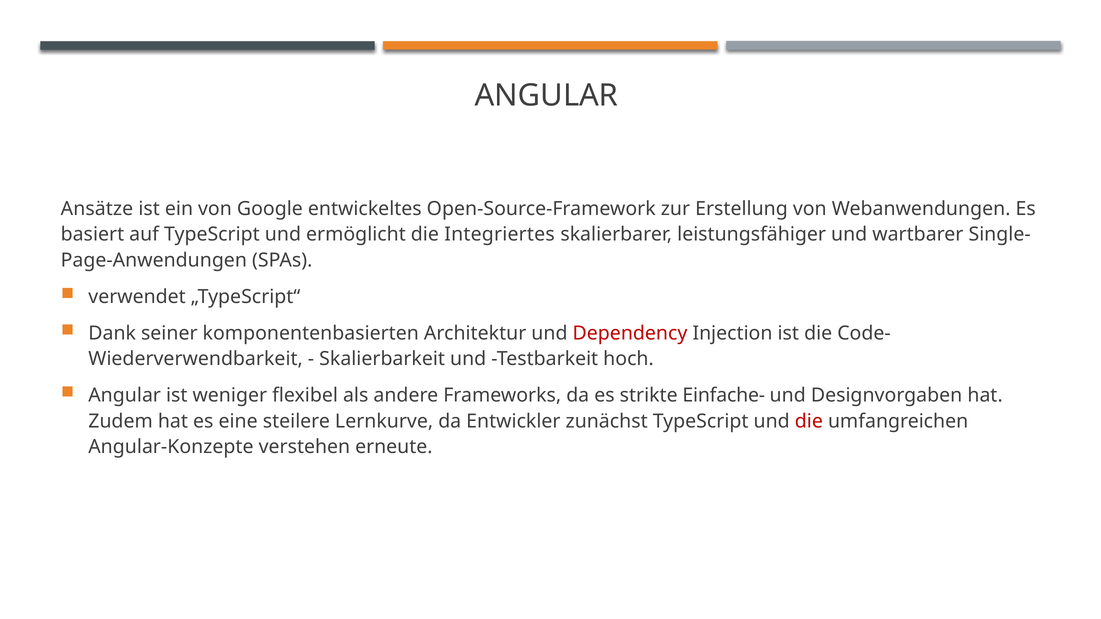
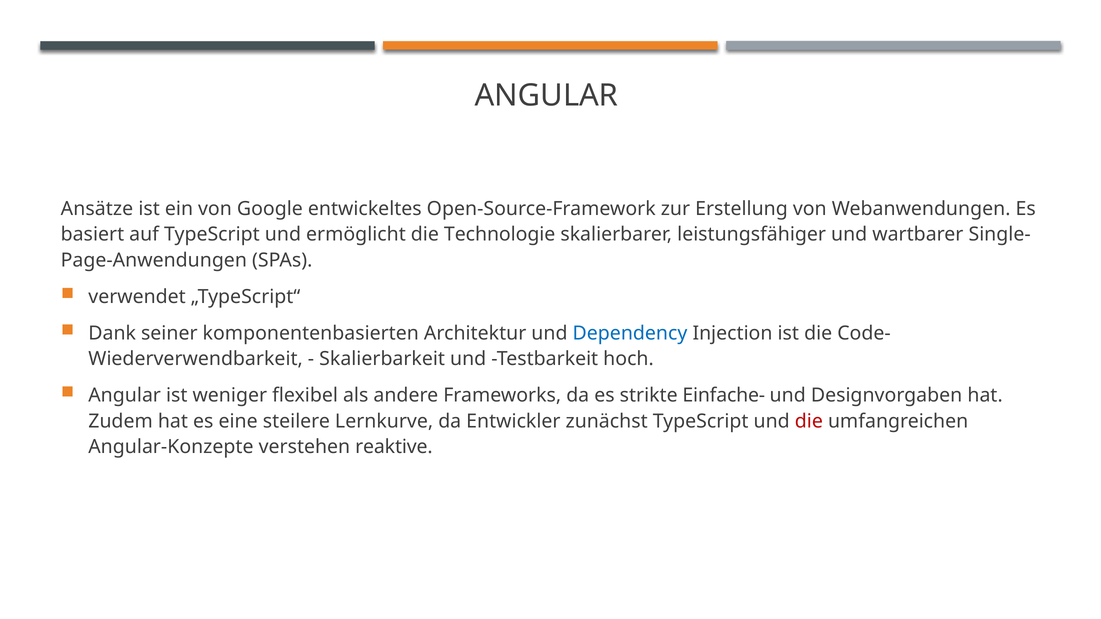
Integriertes: Integriertes -> Technologie
Dependency colour: red -> blue
erneute: erneute -> reaktive
